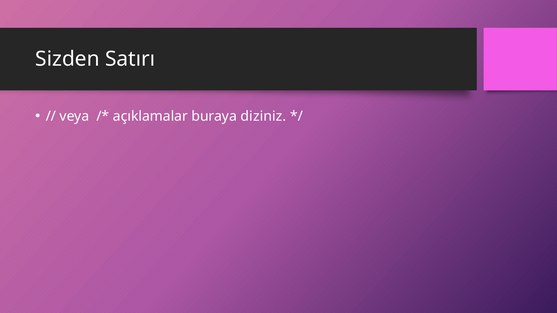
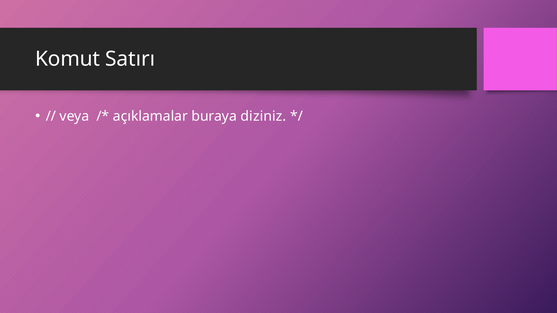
Sizden: Sizden -> Komut
